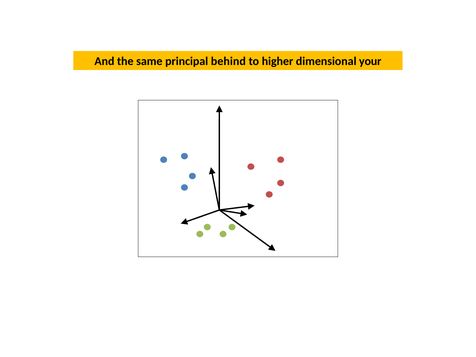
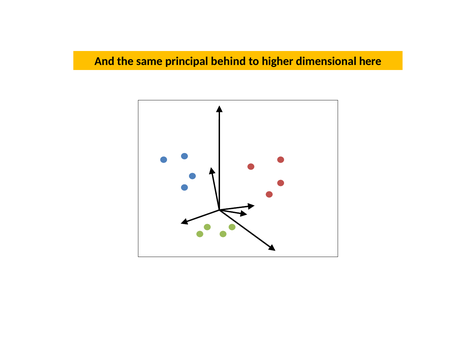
your: your -> here
